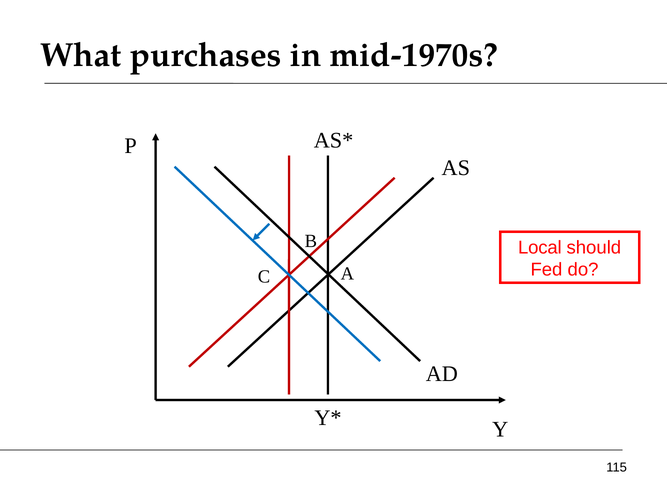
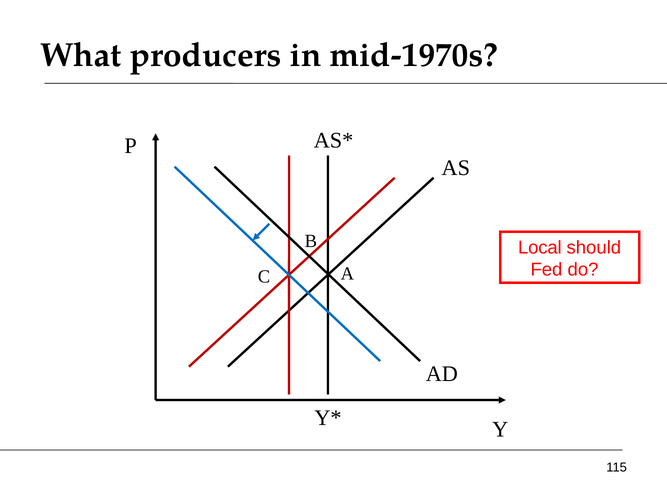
purchases: purchases -> producers
